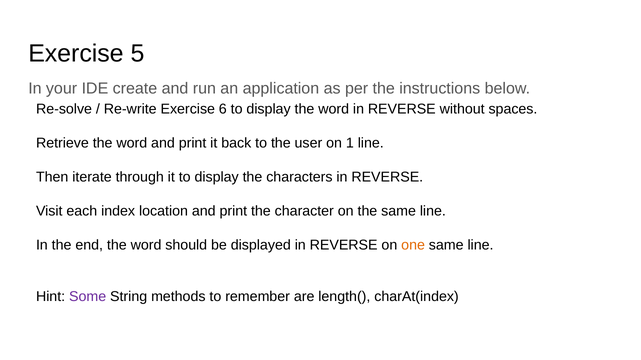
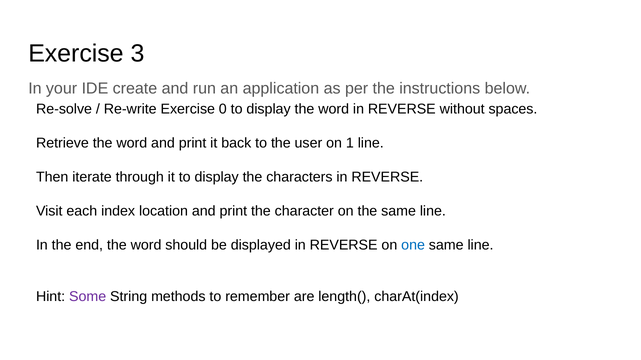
5: 5 -> 3
6: 6 -> 0
one colour: orange -> blue
